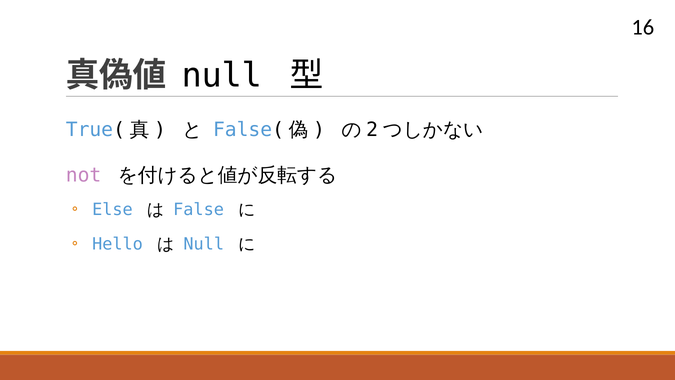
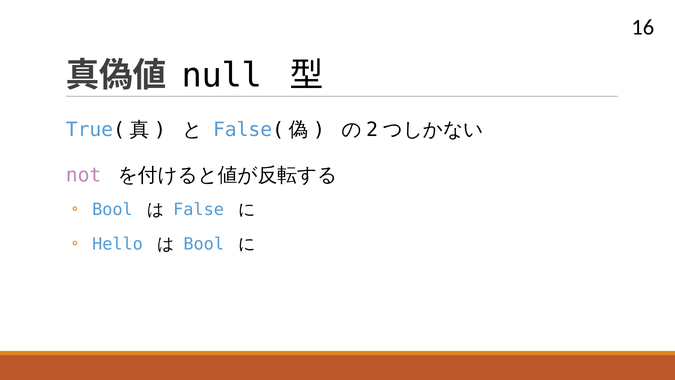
Else at (112, 210): Else -> Bool
Null at (204, 244): Null -> Bool
